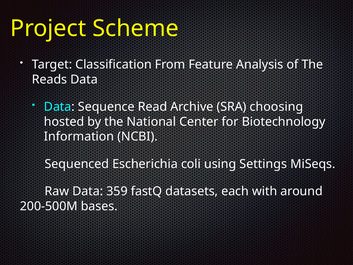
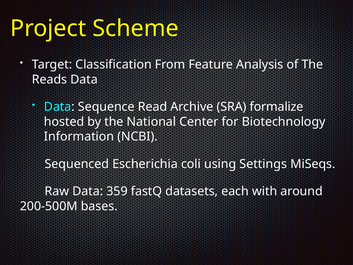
choosing: choosing -> formalize
